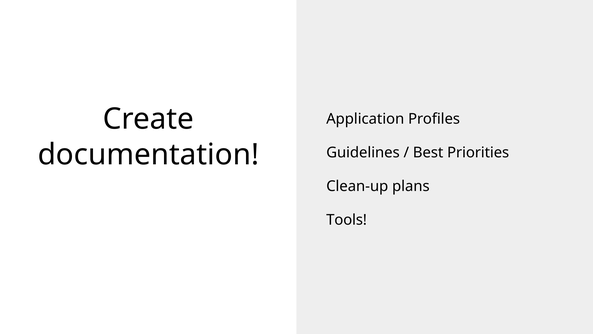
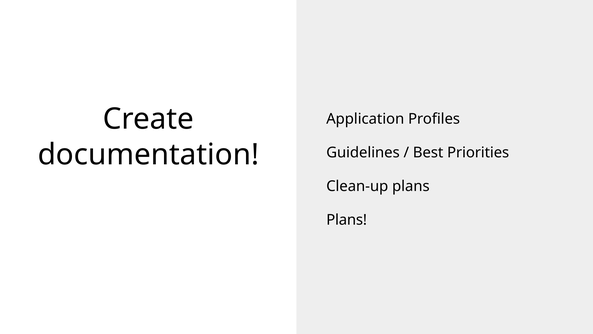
Tools at (347, 220): Tools -> Plans
